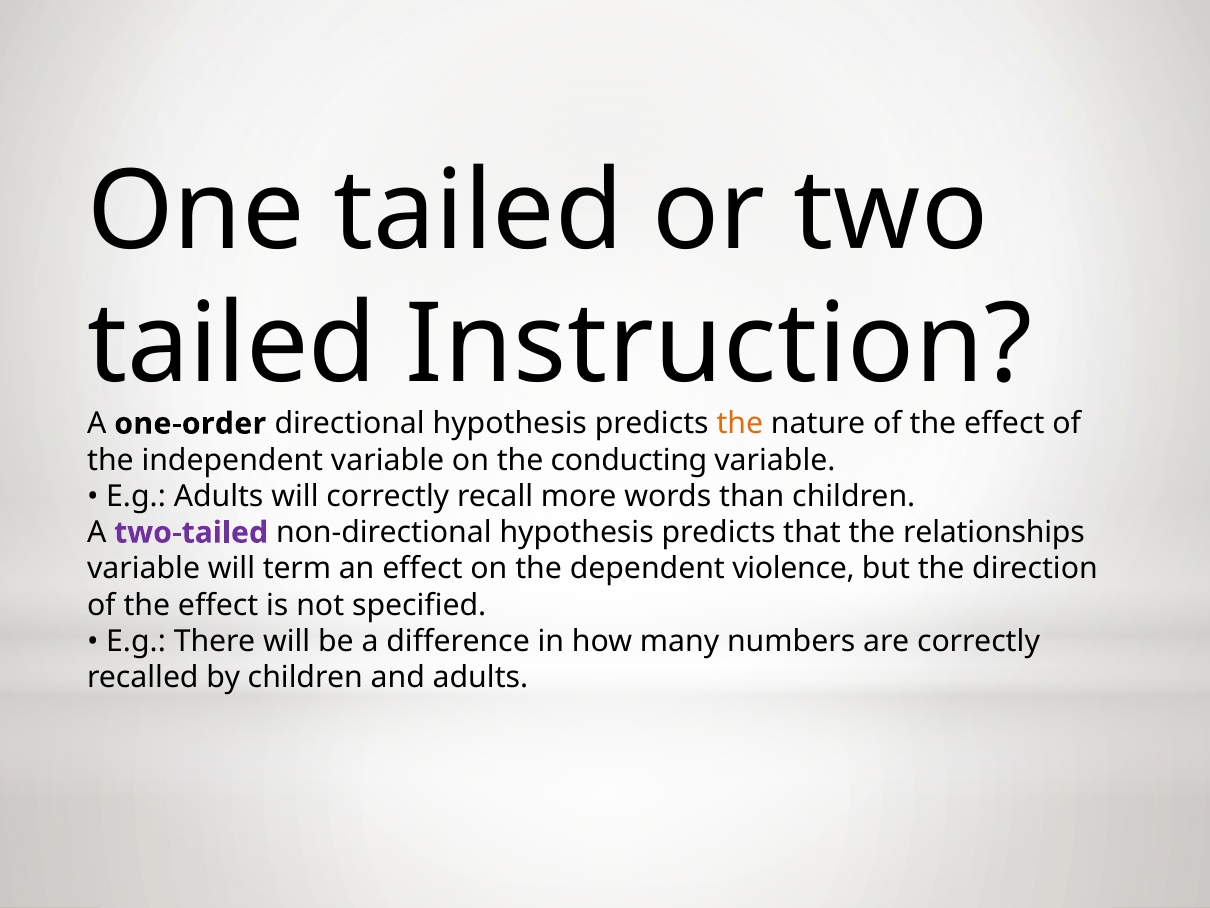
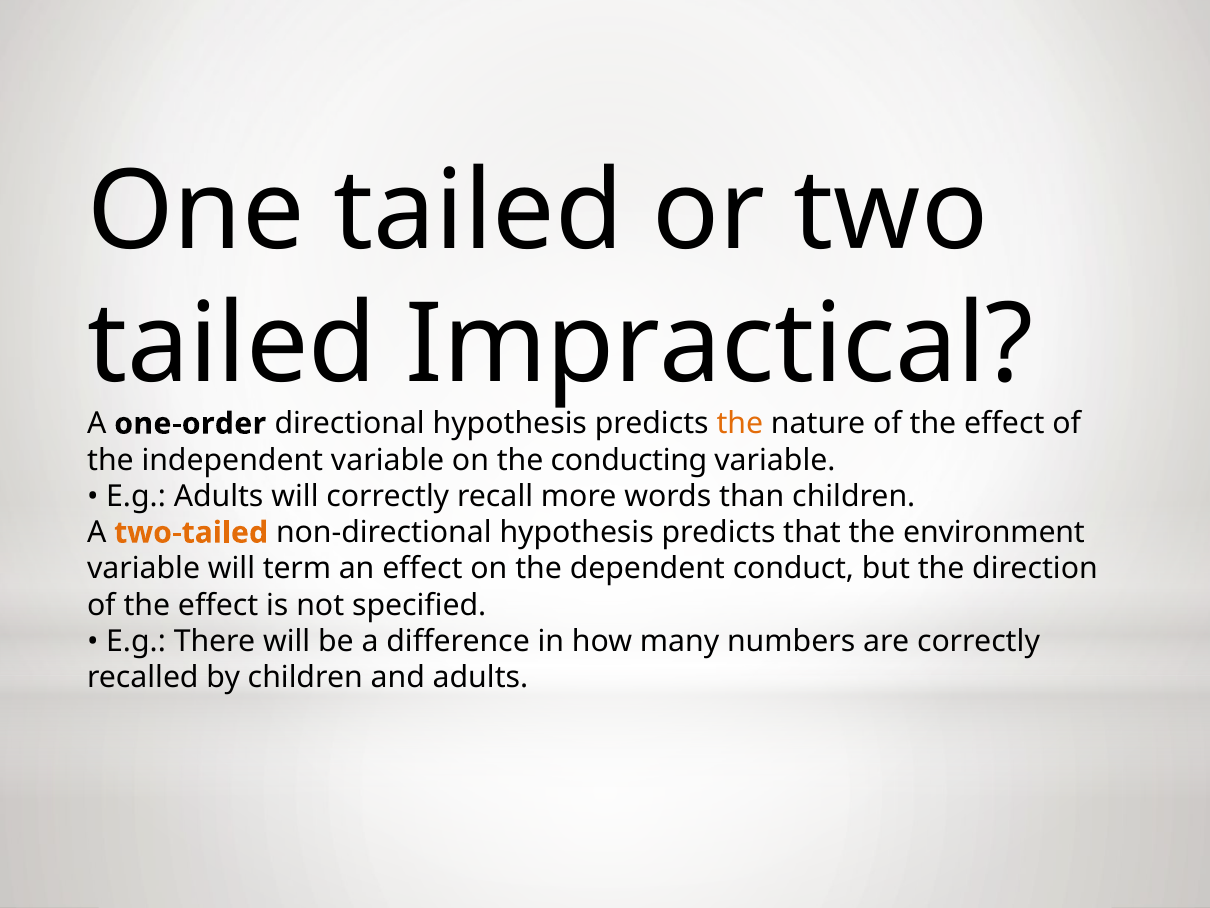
Instruction: Instruction -> Impractical
two-tailed colour: purple -> orange
relationships: relationships -> environment
violence: violence -> conduct
